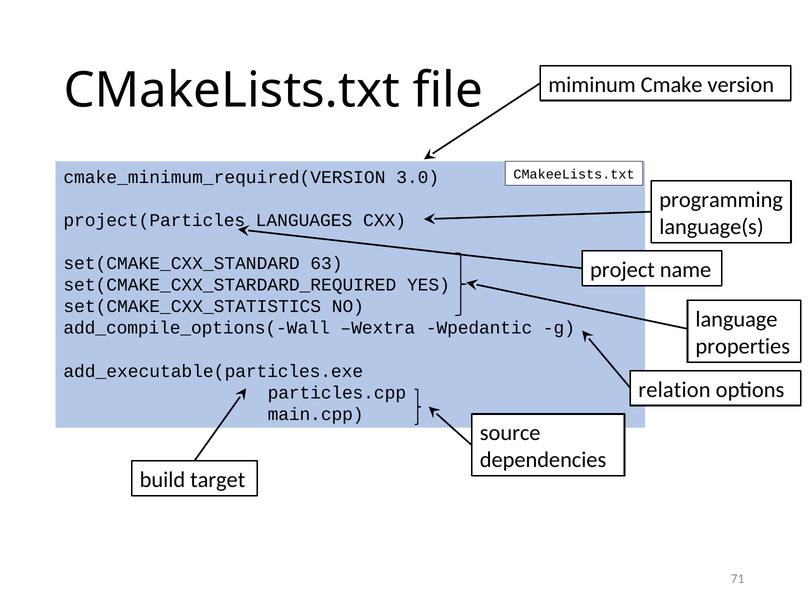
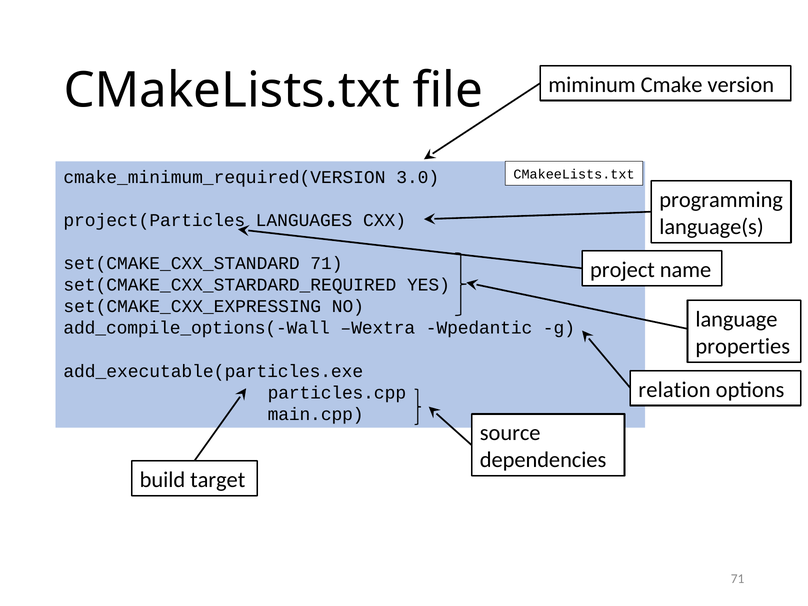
set(CMAKE_CXX_STANDARD 63: 63 -> 71
set(CMAKE_CXX_STATISTICS: set(CMAKE_CXX_STATISTICS -> set(CMAKE_CXX_EXPRESSING
